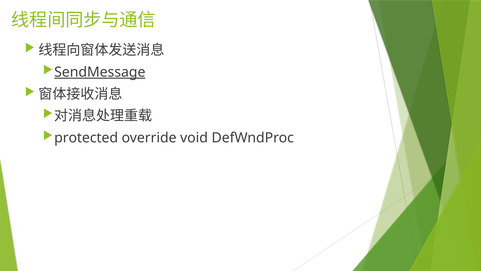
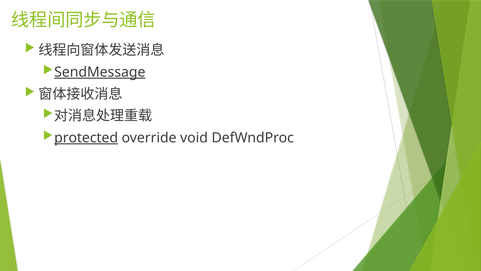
protected underline: none -> present
